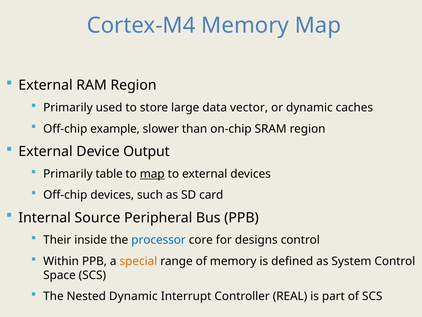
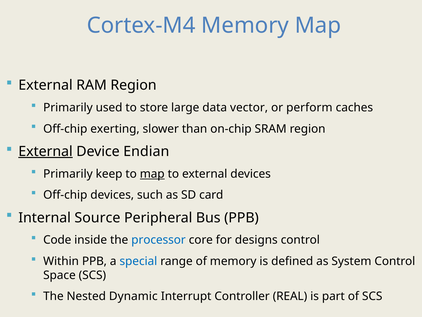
or dynamic: dynamic -> perform
example: example -> exerting
External at (46, 151) underline: none -> present
Output: Output -> Endian
table: table -> keep
Their: Their -> Code
special colour: orange -> blue
